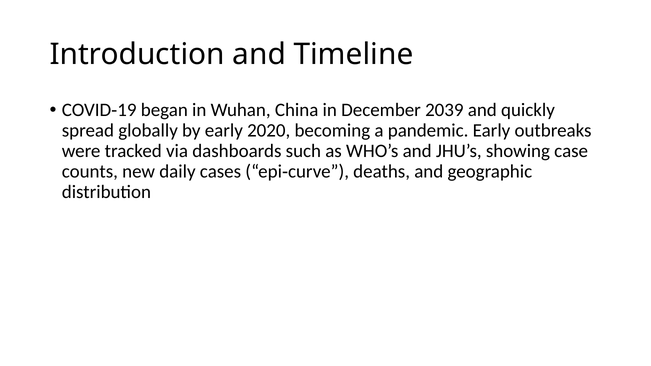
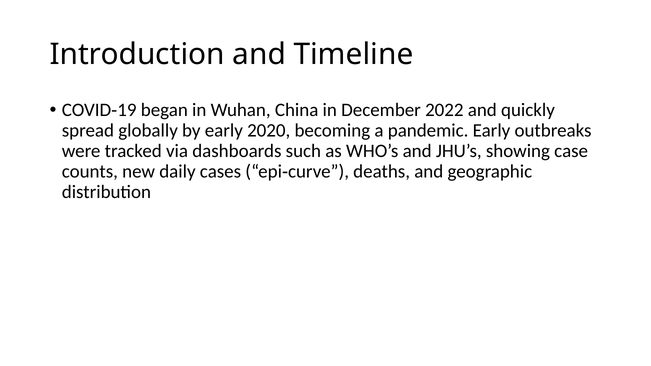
2039: 2039 -> 2022
